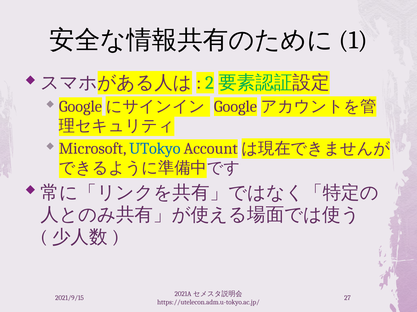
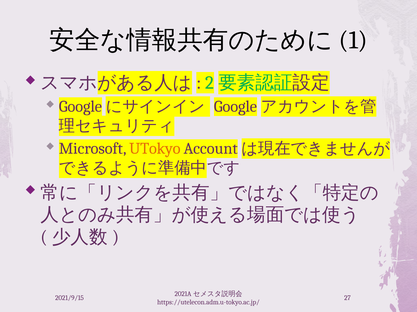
UTokyo colour: blue -> orange
